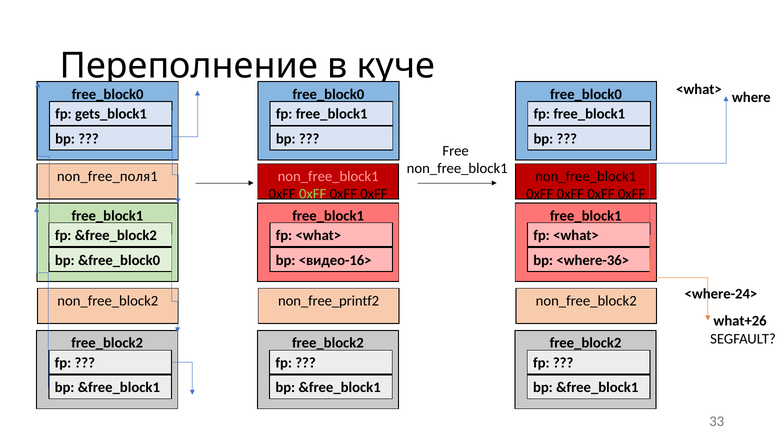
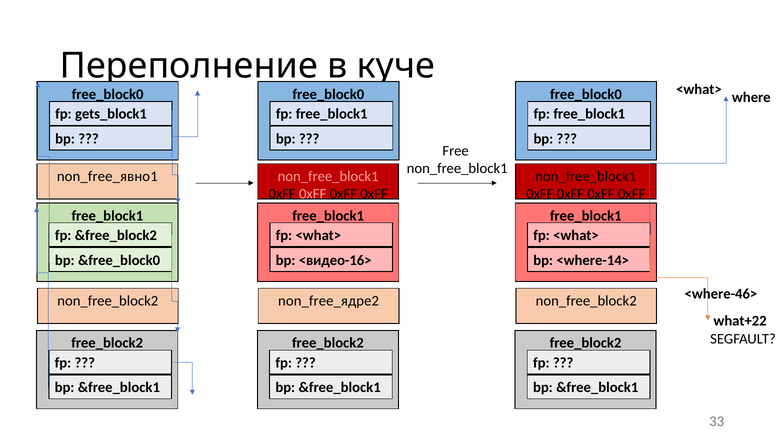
non_free_поля1: non_free_поля1 -> non_free_явно1
0xFF at (313, 194) colour: light green -> pink
<where-36>: <where-36> -> <where-14>
<where-24>: <where-24> -> <where-46>
non_free_printf2: non_free_printf2 -> non_free_ядре2
what+26: what+26 -> what+22
